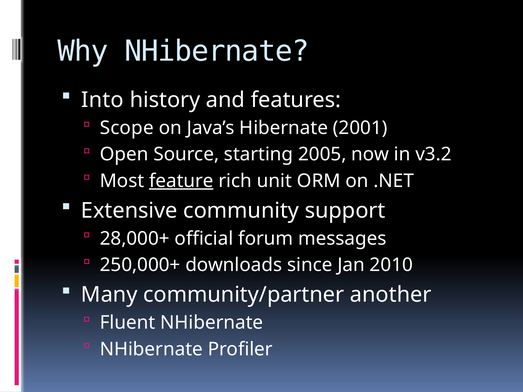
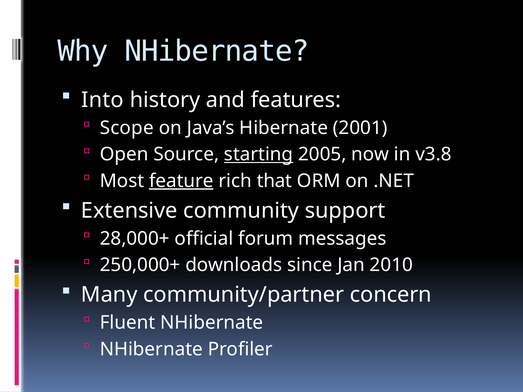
starting underline: none -> present
v3.2: v3.2 -> v3.8
unit: unit -> that
another: another -> concern
